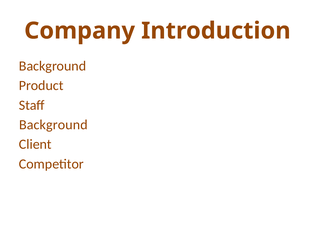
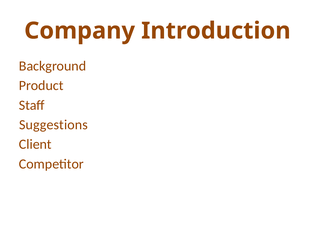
Background at (53, 125): Background -> Suggestions
